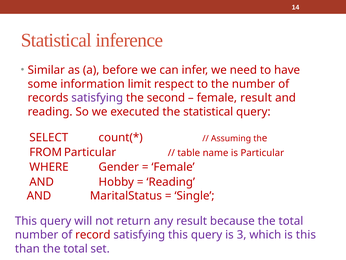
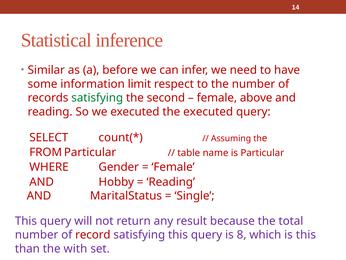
satisfying at (97, 98) colour: purple -> green
female result: result -> above
the statistical: statistical -> executed
3: 3 -> 8
than the total: total -> with
